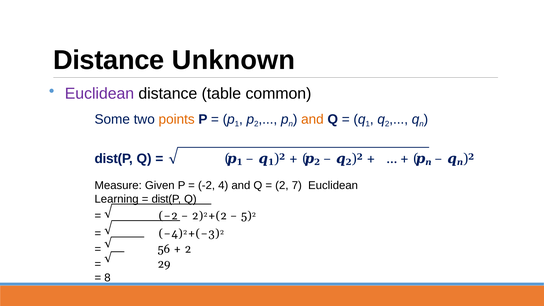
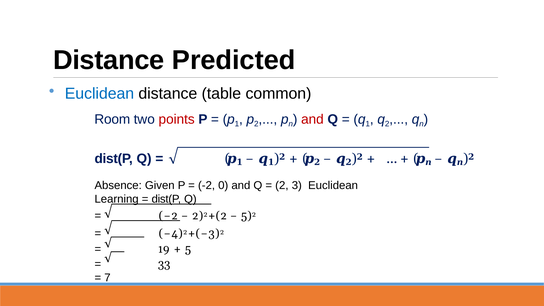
Unknown: Unknown -> Predicted
Euclidean at (99, 94) colour: purple -> blue
Some: Some -> Room
points colour: orange -> red
and at (312, 119) colour: orange -> red
Measure: Measure -> Absence
4: 4 -> 0
7: 7 -> 3
56: 56 -> 19
2 at (188, 249): 2 -> 5
29: 29 -> 33
8: 8 -> 7
